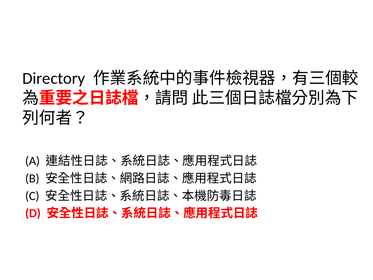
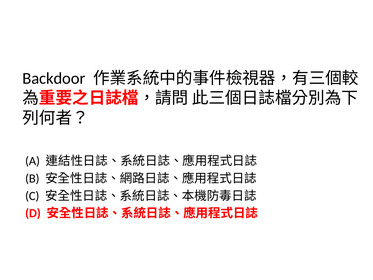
Directory: Directory -> Backdoor
